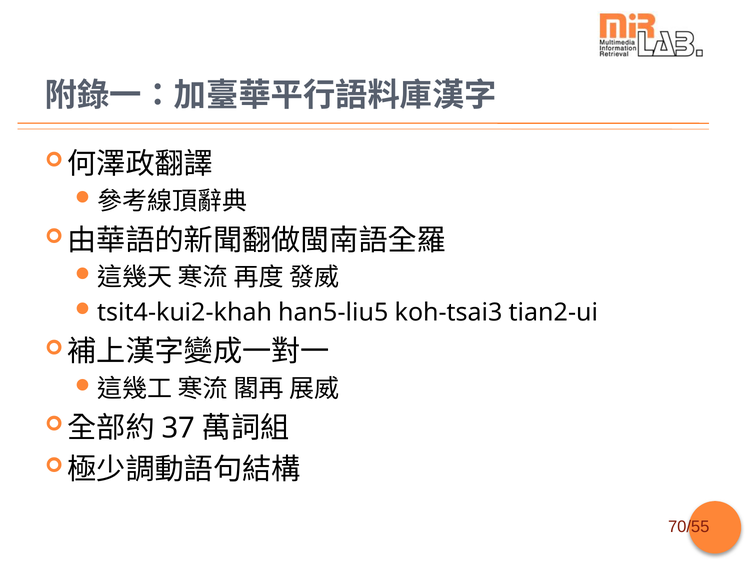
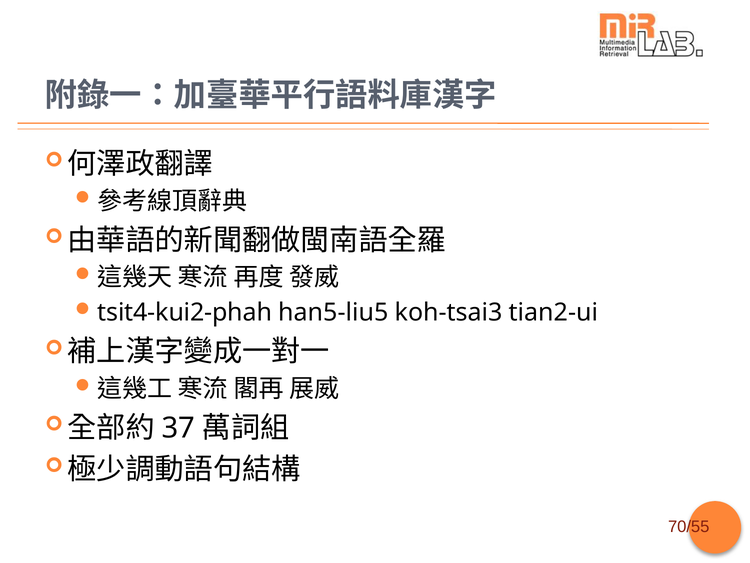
tsit4-kui2-khah: tsit4-kui2-khah -> tsit4-kui2-phah
